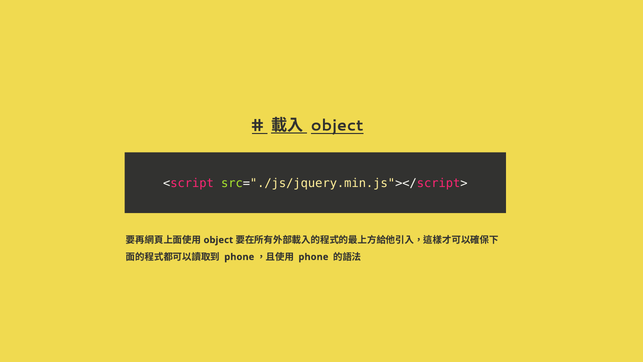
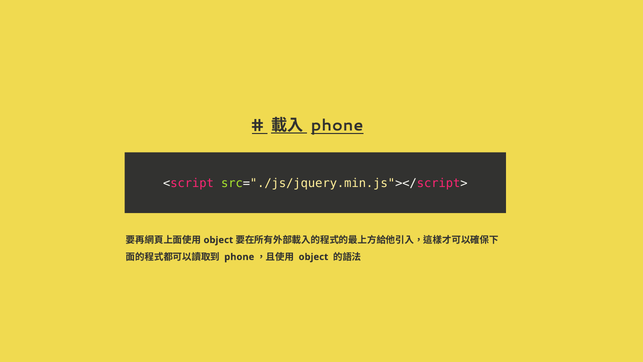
object at (337, 125): object -> phone
phone at (313, 257): phone -> object
